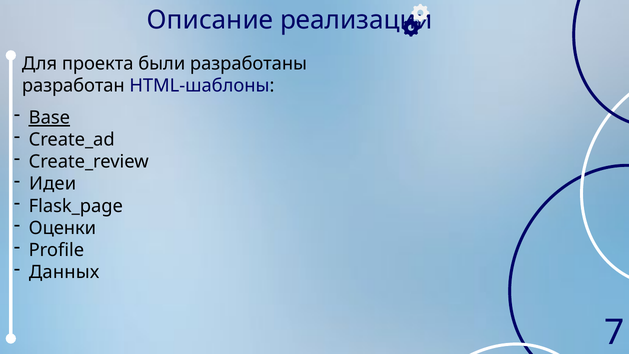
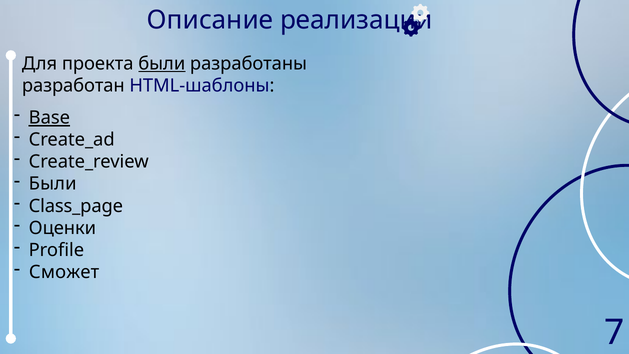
были at (162, 63) underline: none -> present
Идеи at (53, 184): Идеи -> Были
Flask_page: Flask_page -> Class_page
Данных: Данных -> Сможет
